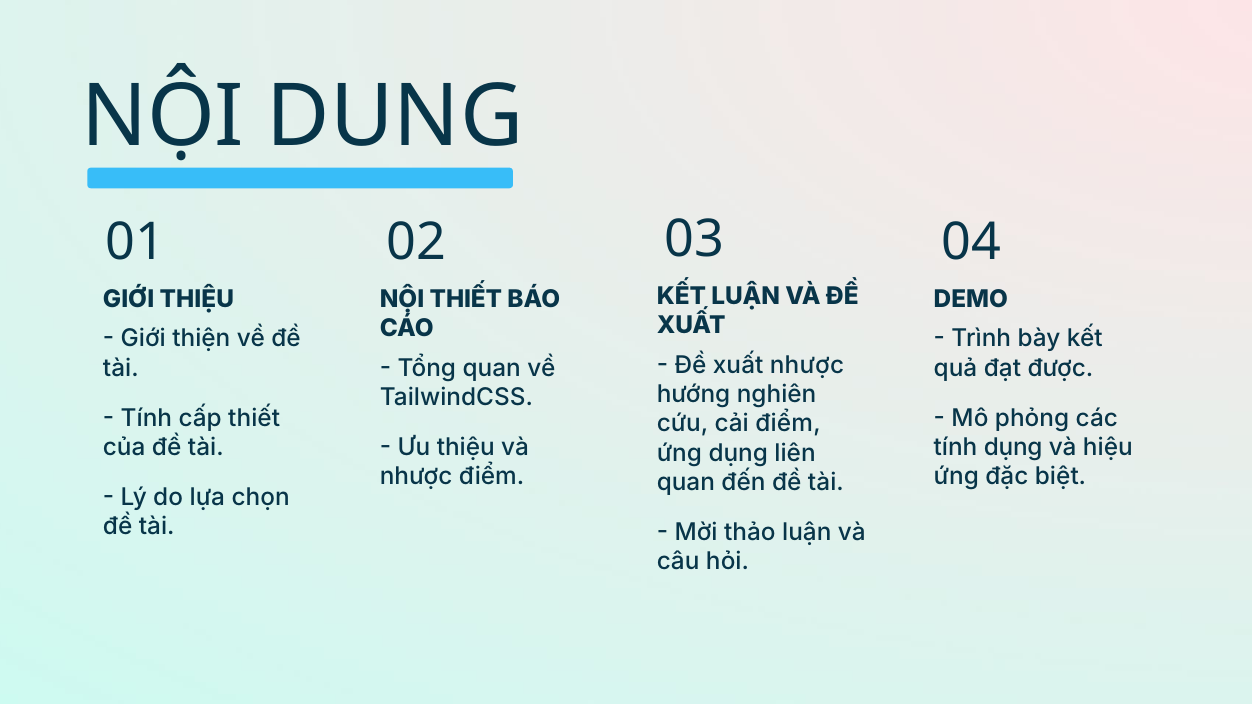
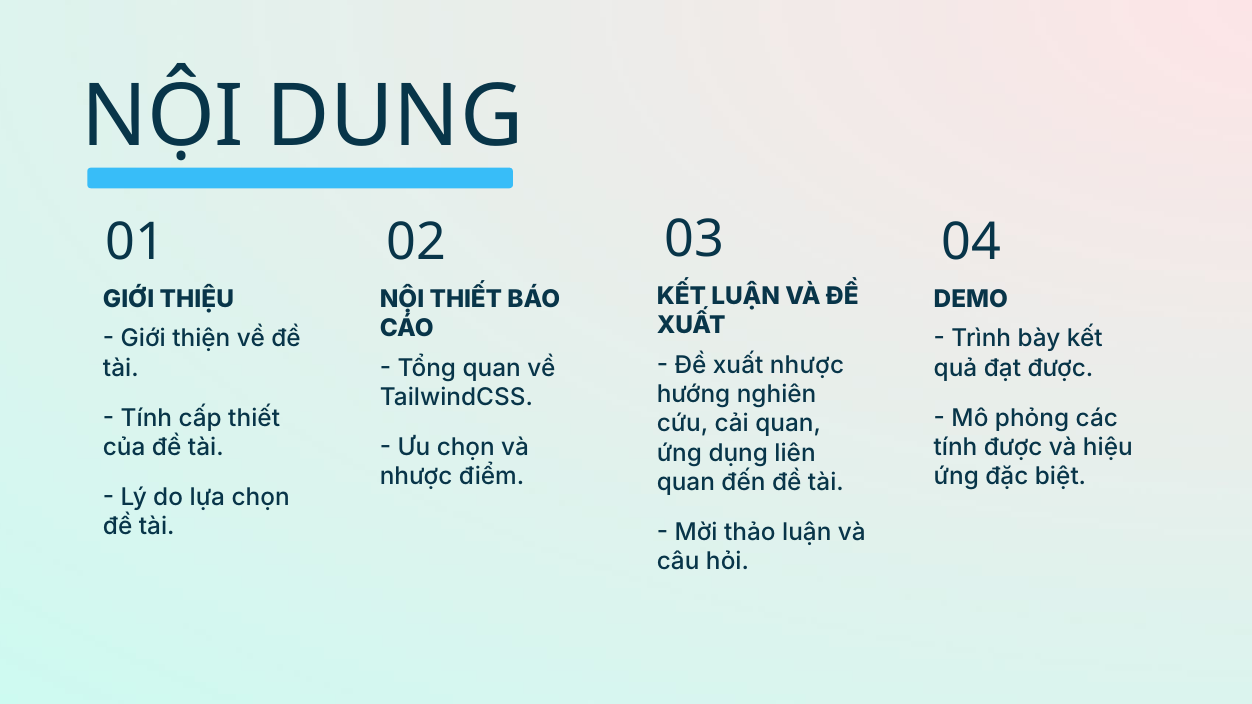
cải điểm: điểm -> quan
Ưu thiệu: thiệu -> chọn
tính dụng: dụng -> được
